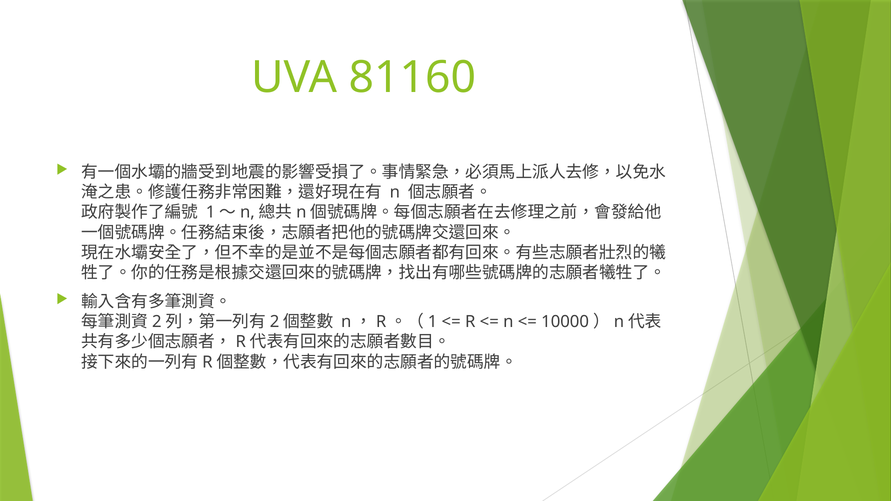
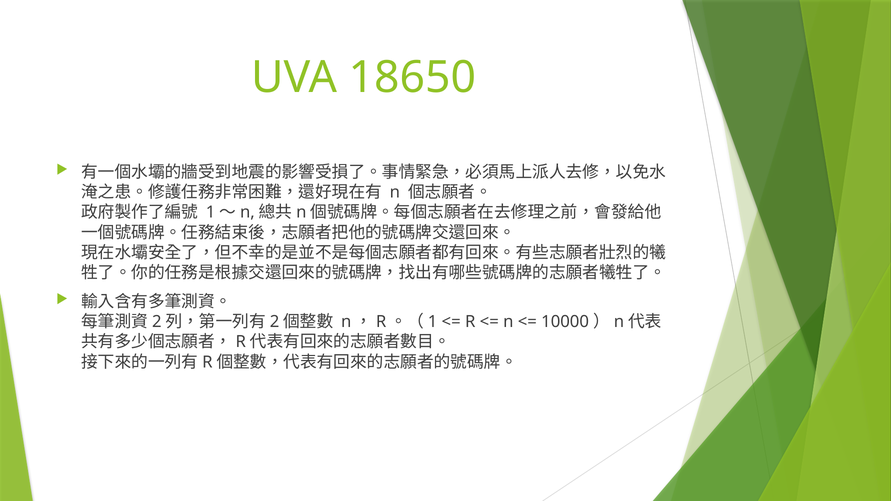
81160: 81160 -> 18650
